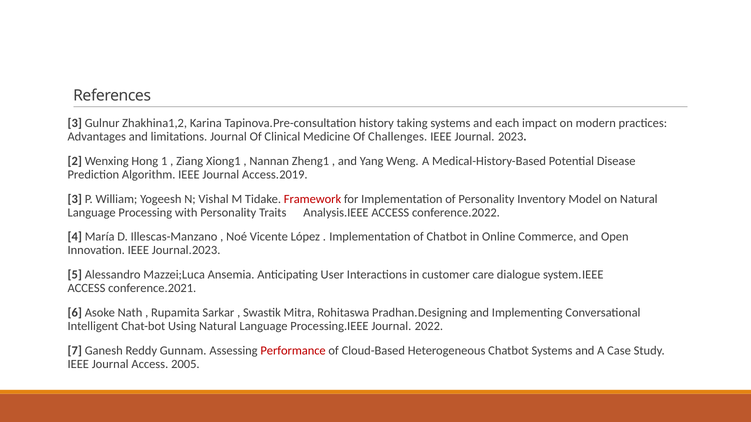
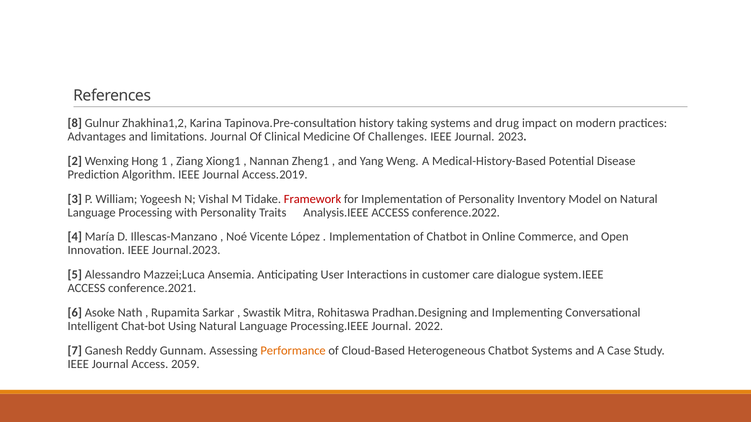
3 at (75, 123): 3 -> 8
each: each -> drug
Performance colour: red -> orange
2005: 2005 -> 2059
